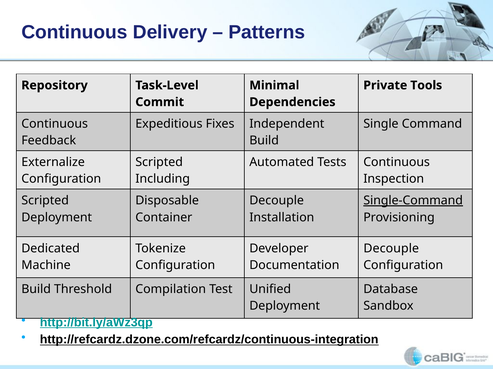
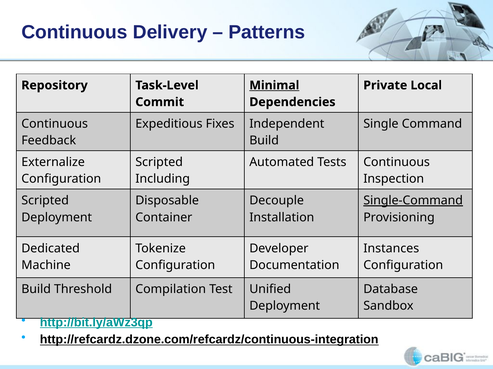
Minimal underline: none -> present
Tools: Tools -> Local
Decouple at (391, 249): Decouple -> Instances
